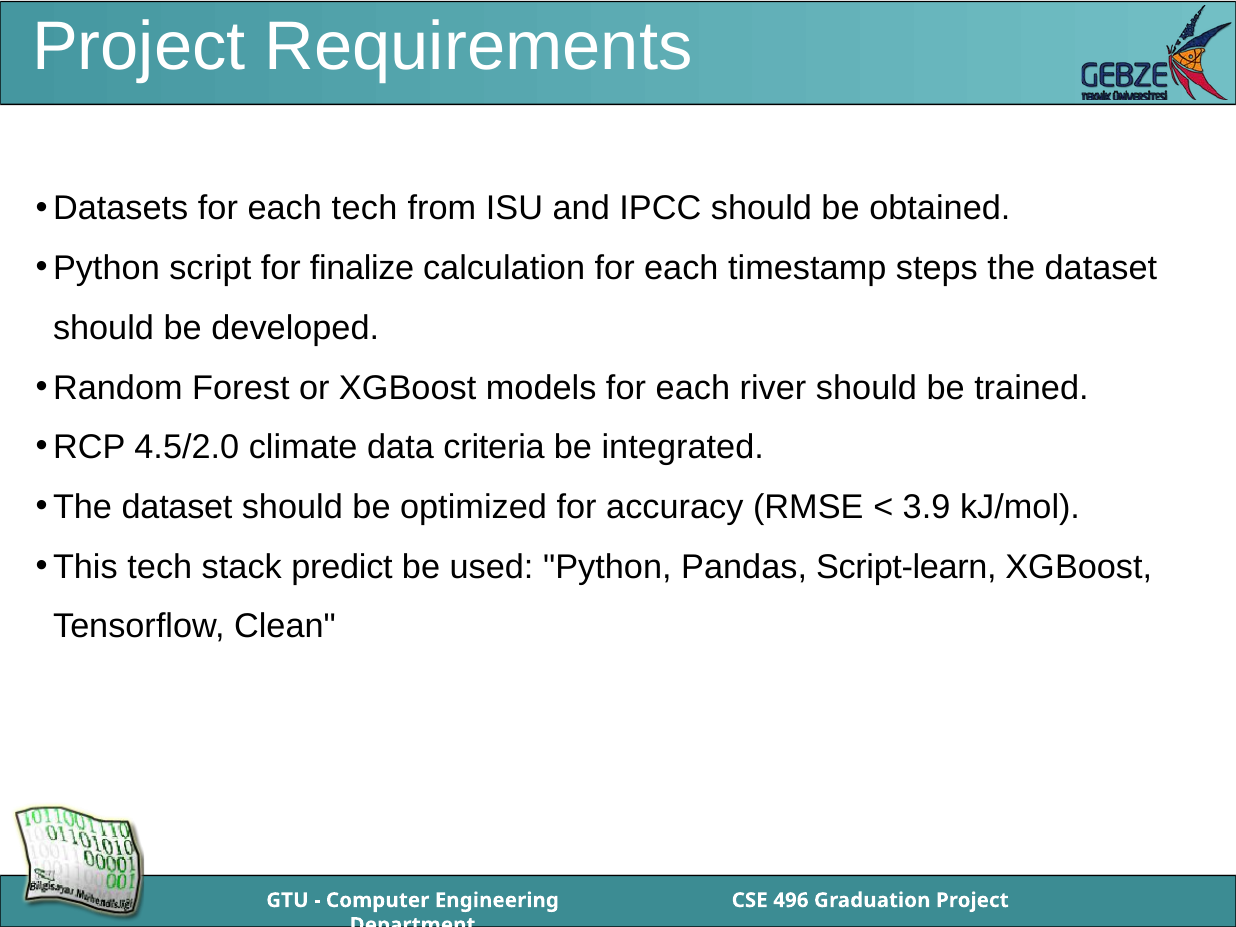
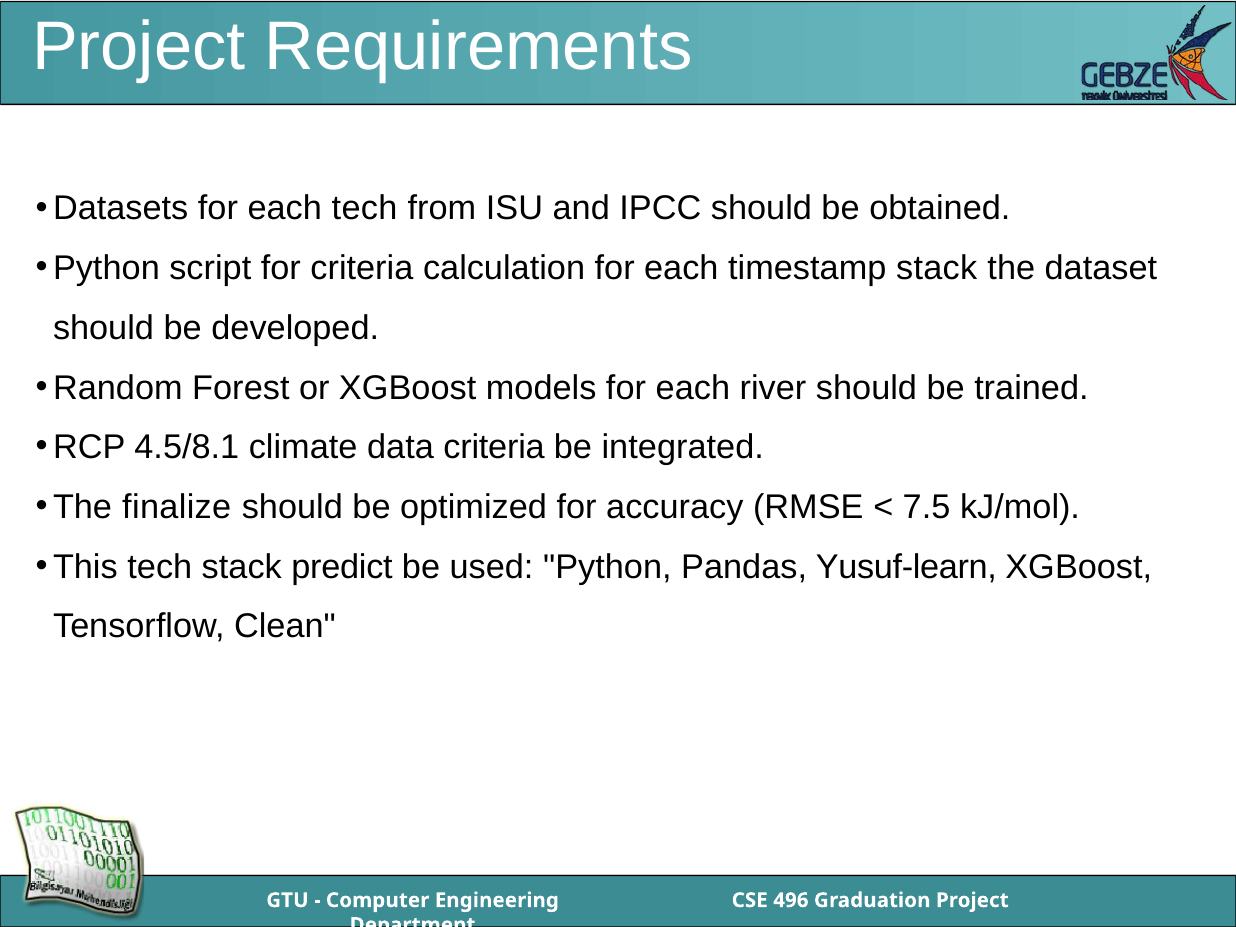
for finalize: finalize -> criteria
timestamp steps: steps -> stack
4.5/2.0: 4.5/2.0 -> 4.5/8.1
dataset at (177, 507): dataset -> finalize
3.9: 3.9 -> 7.5
Script-learn: Script-learn -> Yusuf-learn
